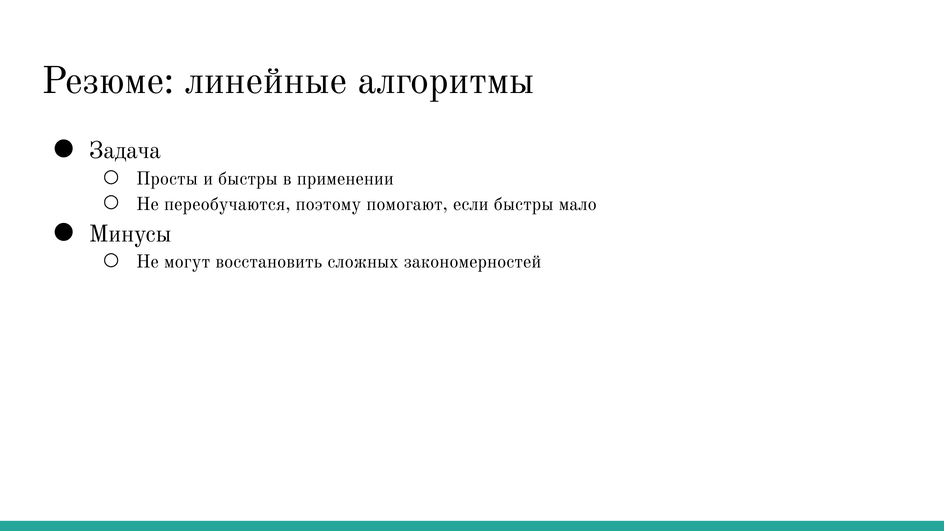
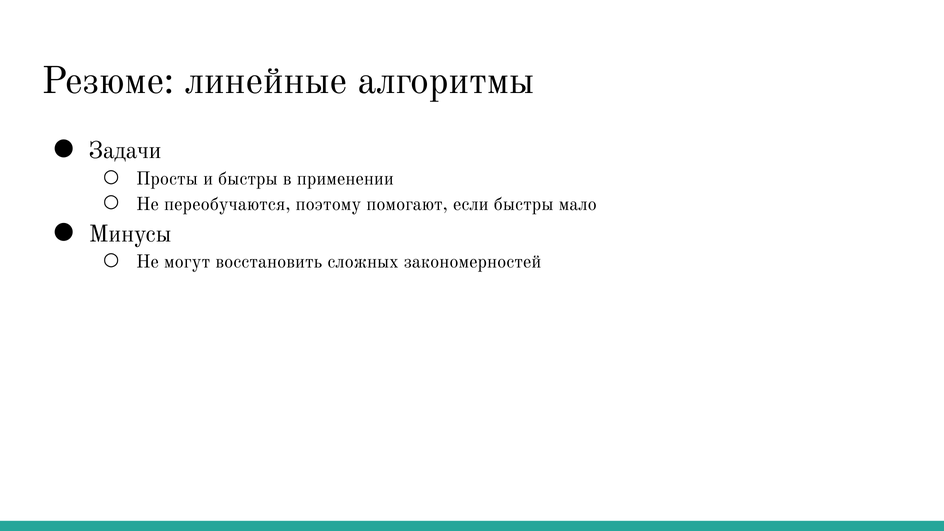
Задача: Задача -> Задачи
